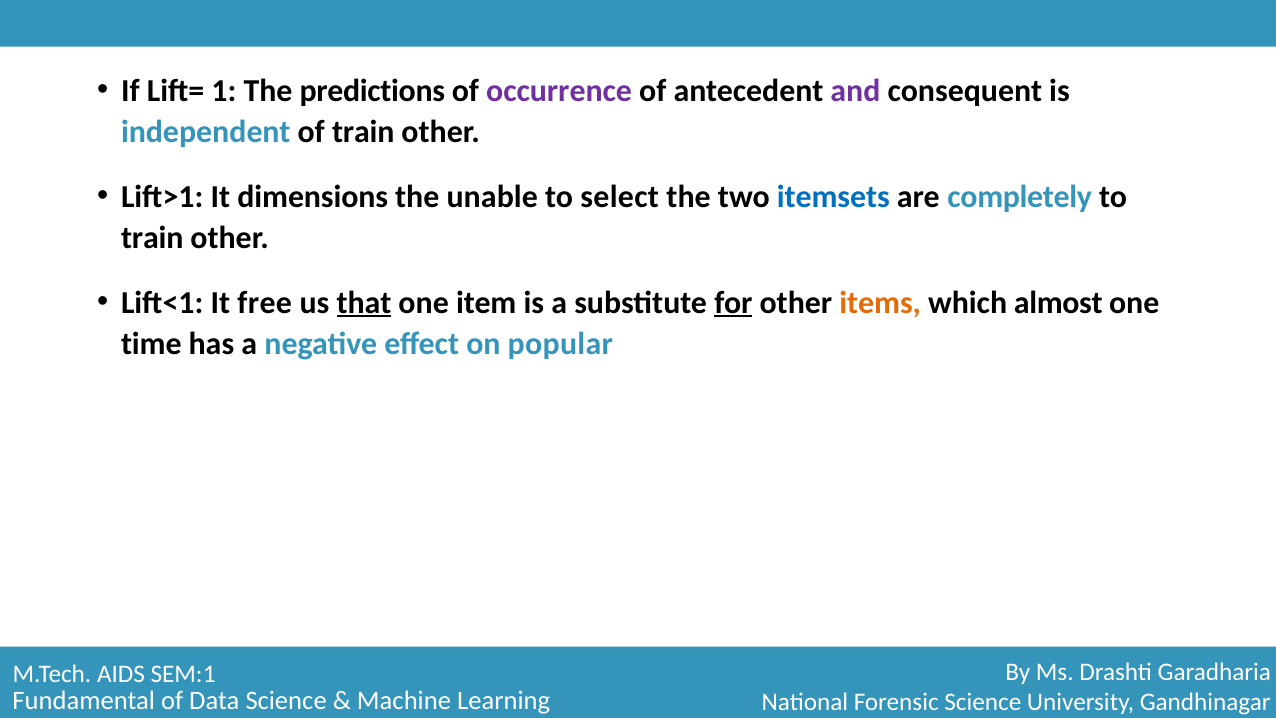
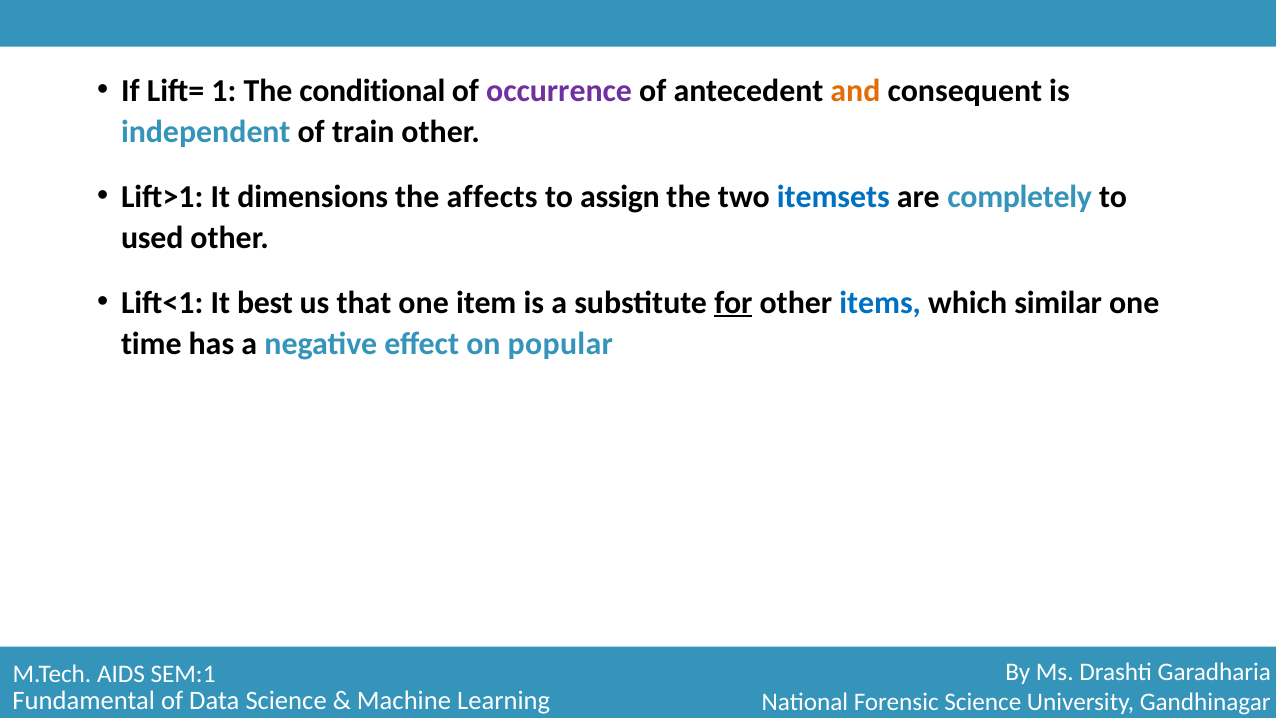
predictions: predictions -> conditional
and colour: purple -> orange
unable: unable -> affects
select: select -> assign
train at (152, 238): train -> used
free: free -> best
that underline: present -> none
items colour: orange -> blue
almost: almost -> similar
